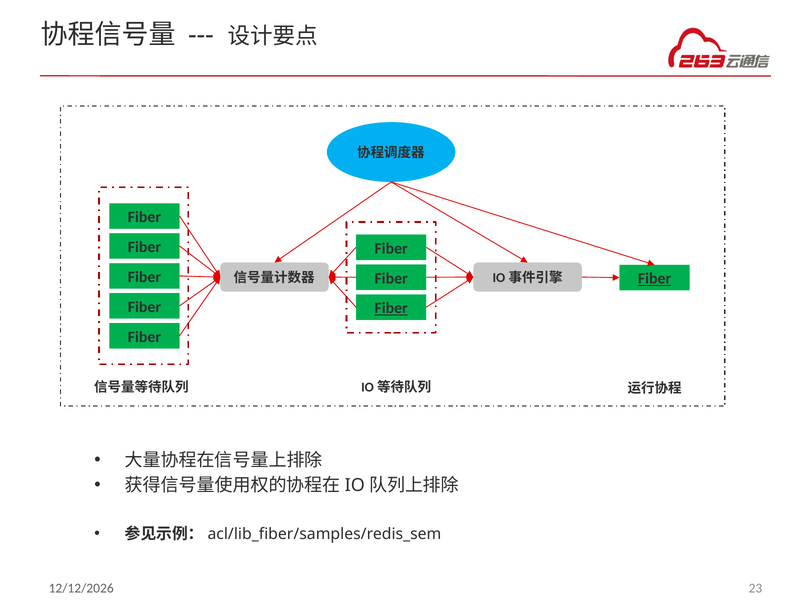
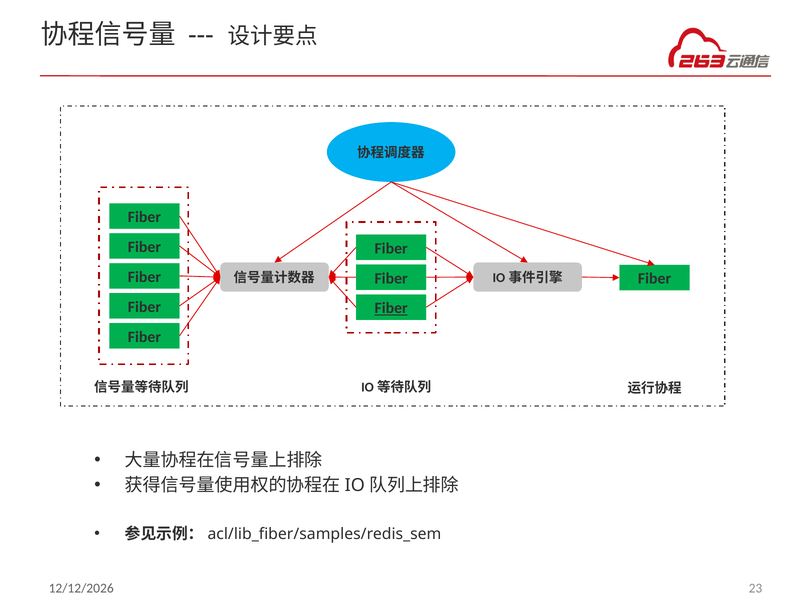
Fiber at (655, 279) underline: present -> none
